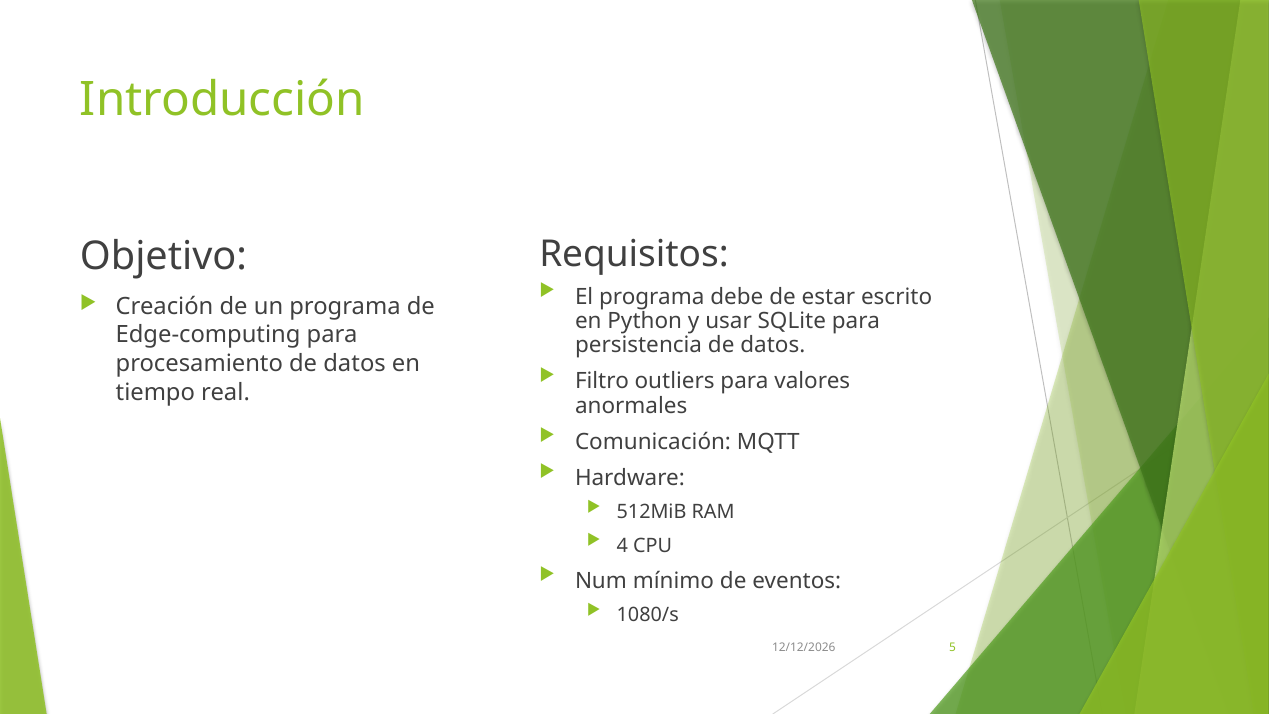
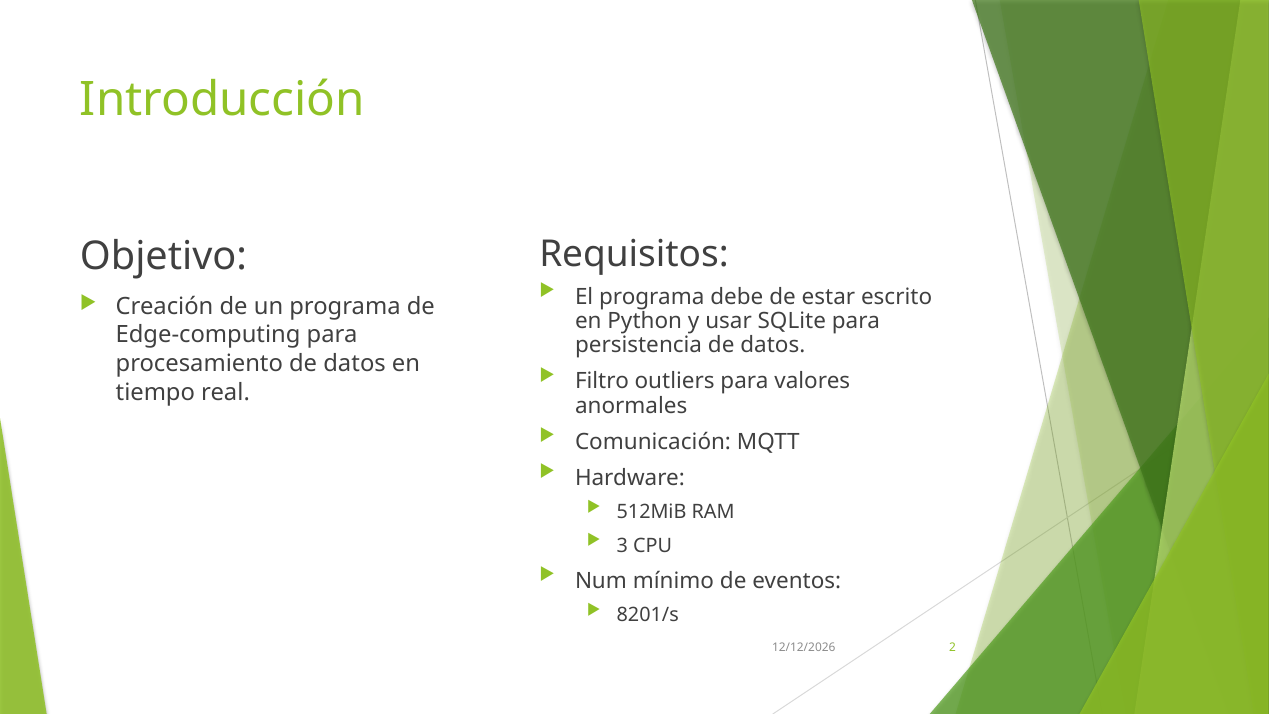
4: 4 -> 3
1080/s: 1080/s -> 8201/s
5: 5 -> 2
